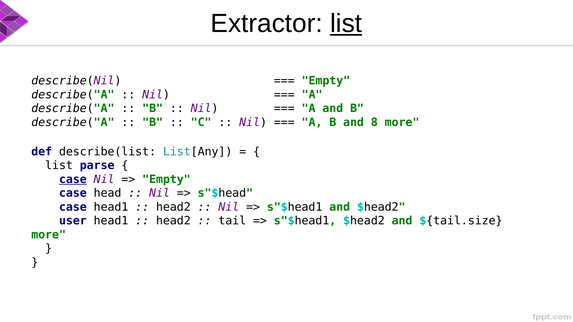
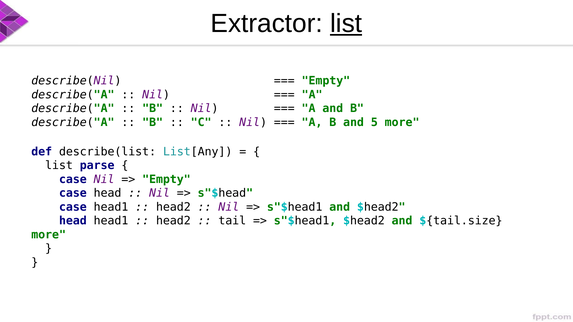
8: 8 -> 5
case at (73, 180) underline: present -> none
user at (73, 221): user -> head
